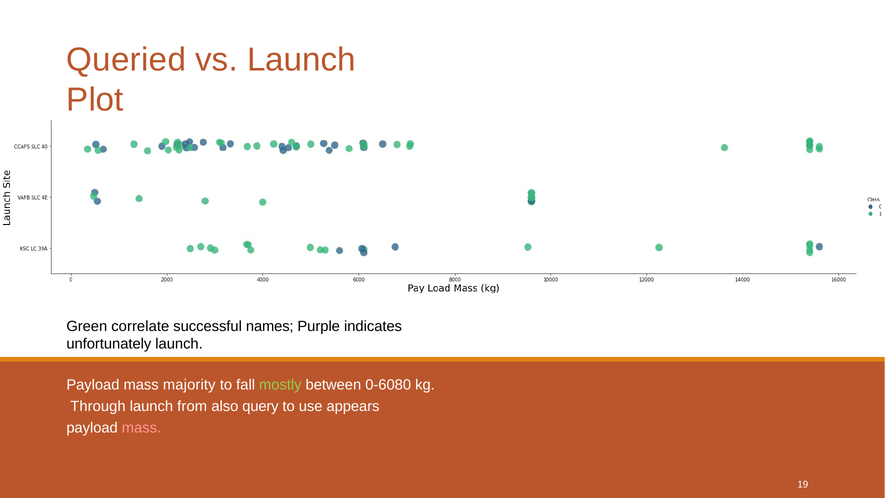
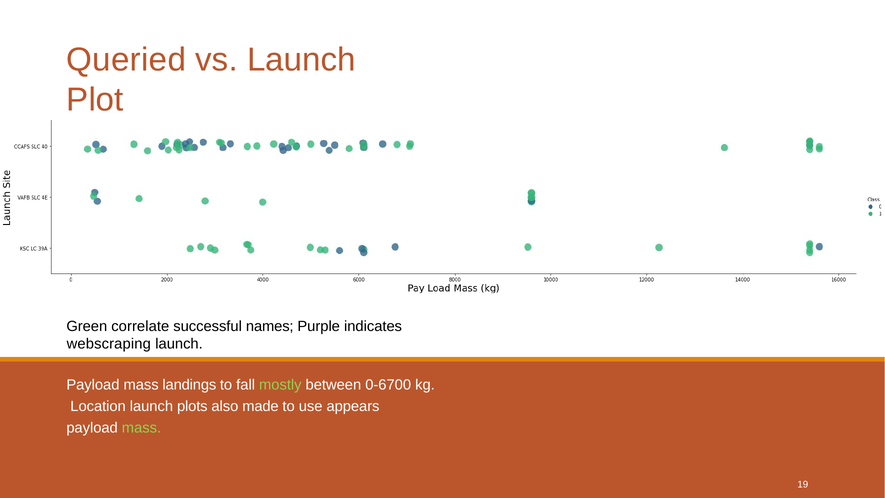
unfortunately: unfortunately -> webscraping
majority: majority -> landings
0-6080: 0-6080 -> 0-6700
Through: Through -> Location
from: from -> plots
query: query -> made
mass at (141, 428) colour: pink -> light green
